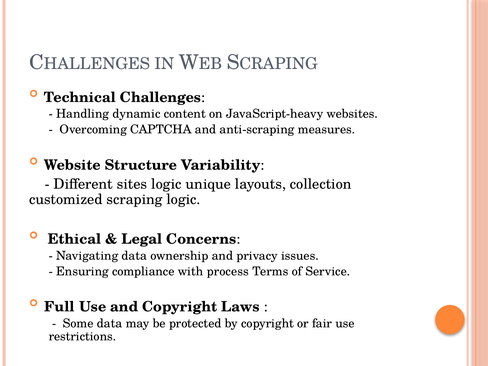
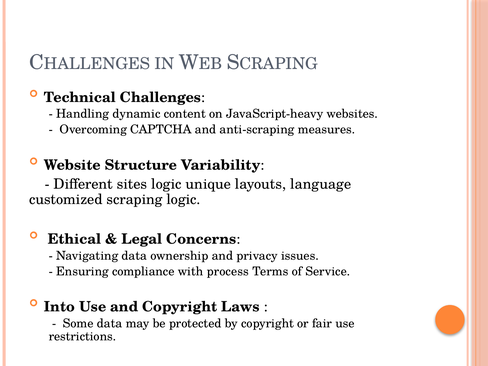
collection: collection -> language
Full: Full -> Into
